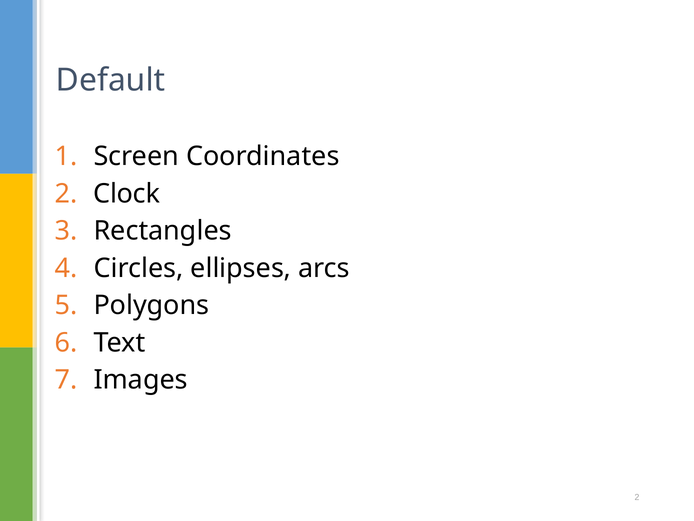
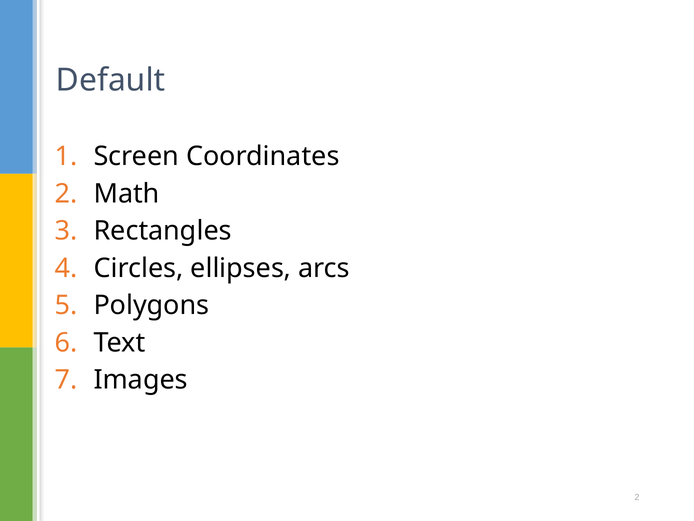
Clock: Clock -> Math
